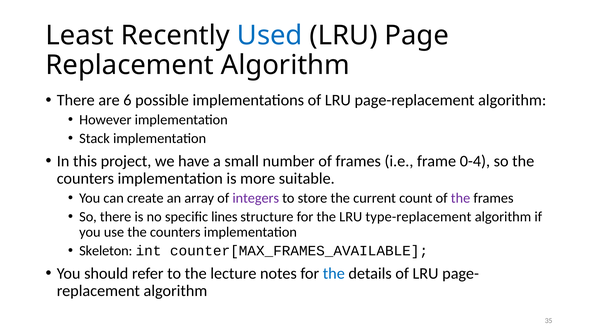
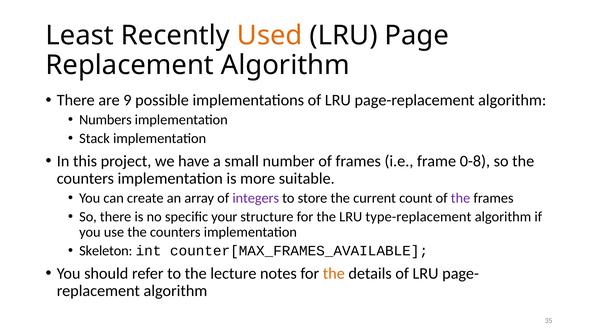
Used colour: blue -> orange
6: 6 -> 9
However: However -> Numbers
0-4: 0-4 -> 0-8
lines: lines -> your
the at (334, 274) colour: blue -> orange
